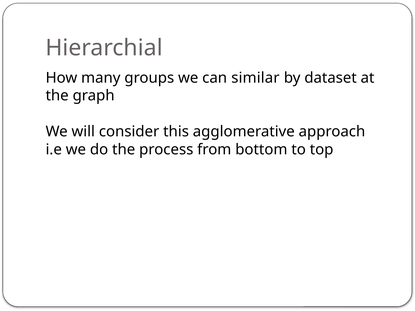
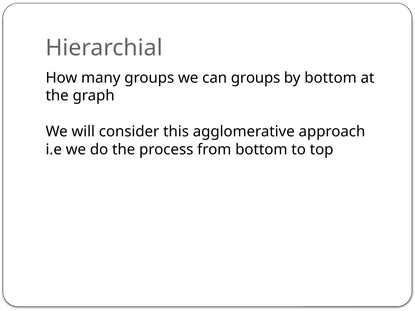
can similar: similar -> groups
by dataset: dataset -> bottom
